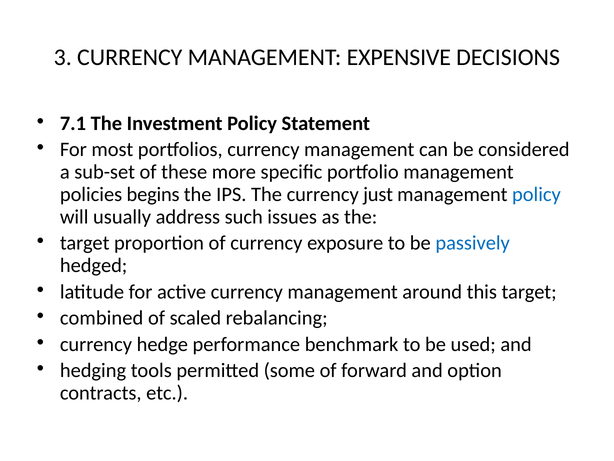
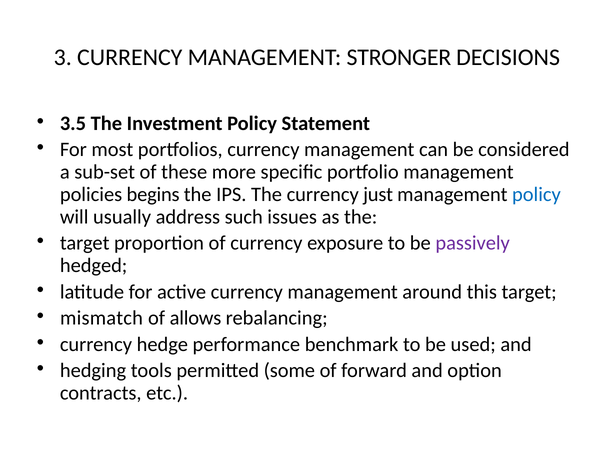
EXPENSIVE: EXPENSIVE -> STRONGER
7.1: 7.1 -> 3.5
passively colour: blue -> purple
combined: combined -> mismatch
scaled: scaled -> allows
